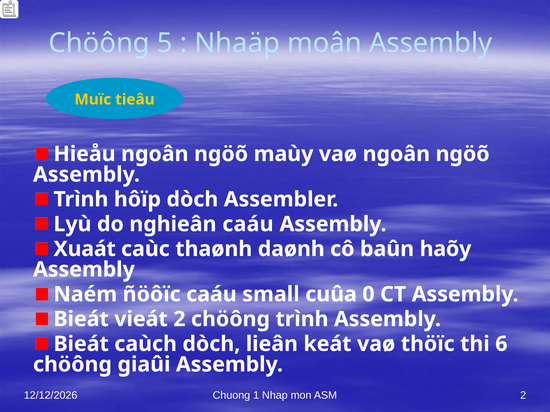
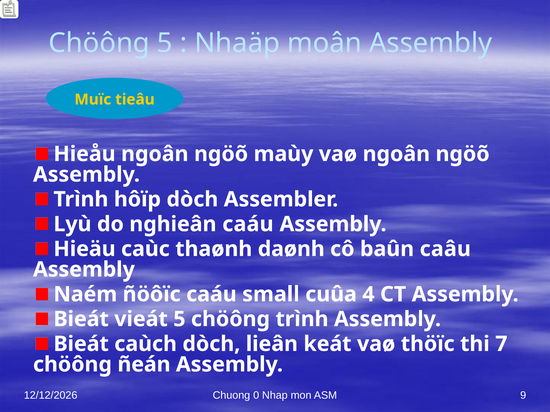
Xuaát: Xuaát -> Hieäu
haõy: haõy -> caâu
0: 0 -> 4
vieát 2: 2 -> 5
6: 6 -> 7
giaûi: giaûi -> ñeán
1: 1 -> 0
ASM 2: 2 -> 9
